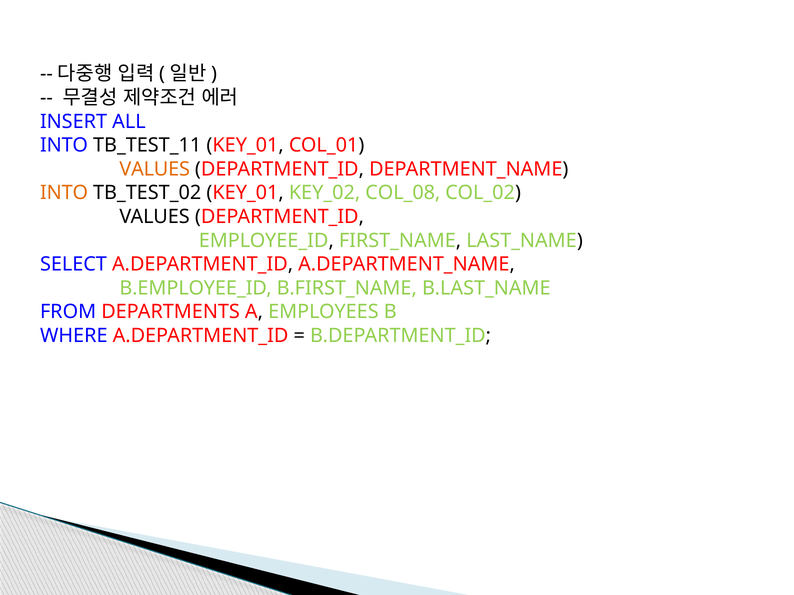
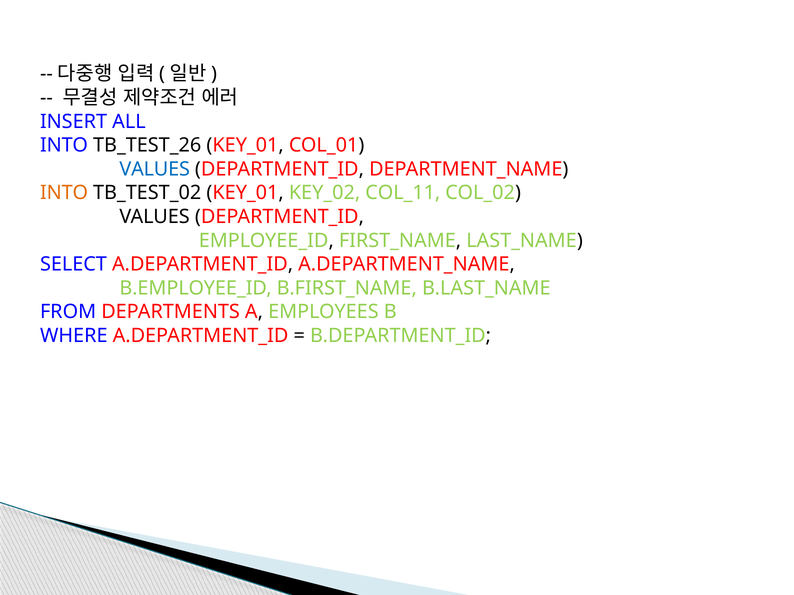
TB_TEST_11: TB_TEST_11 -> TB_TEST_26
VALUES at (155, 169) colour: orange -> blue
COL_08: COL_08 -> COL_11
